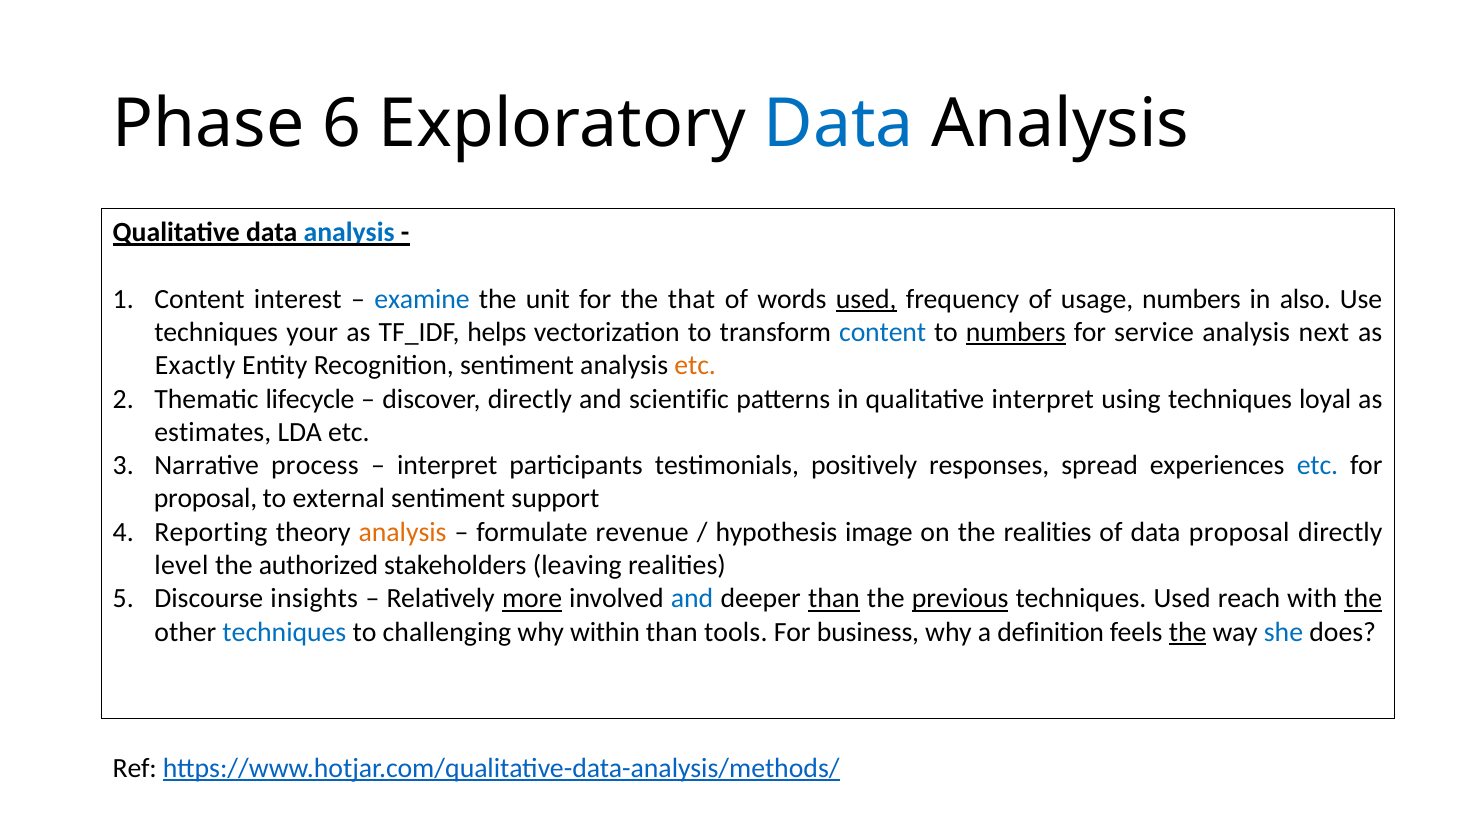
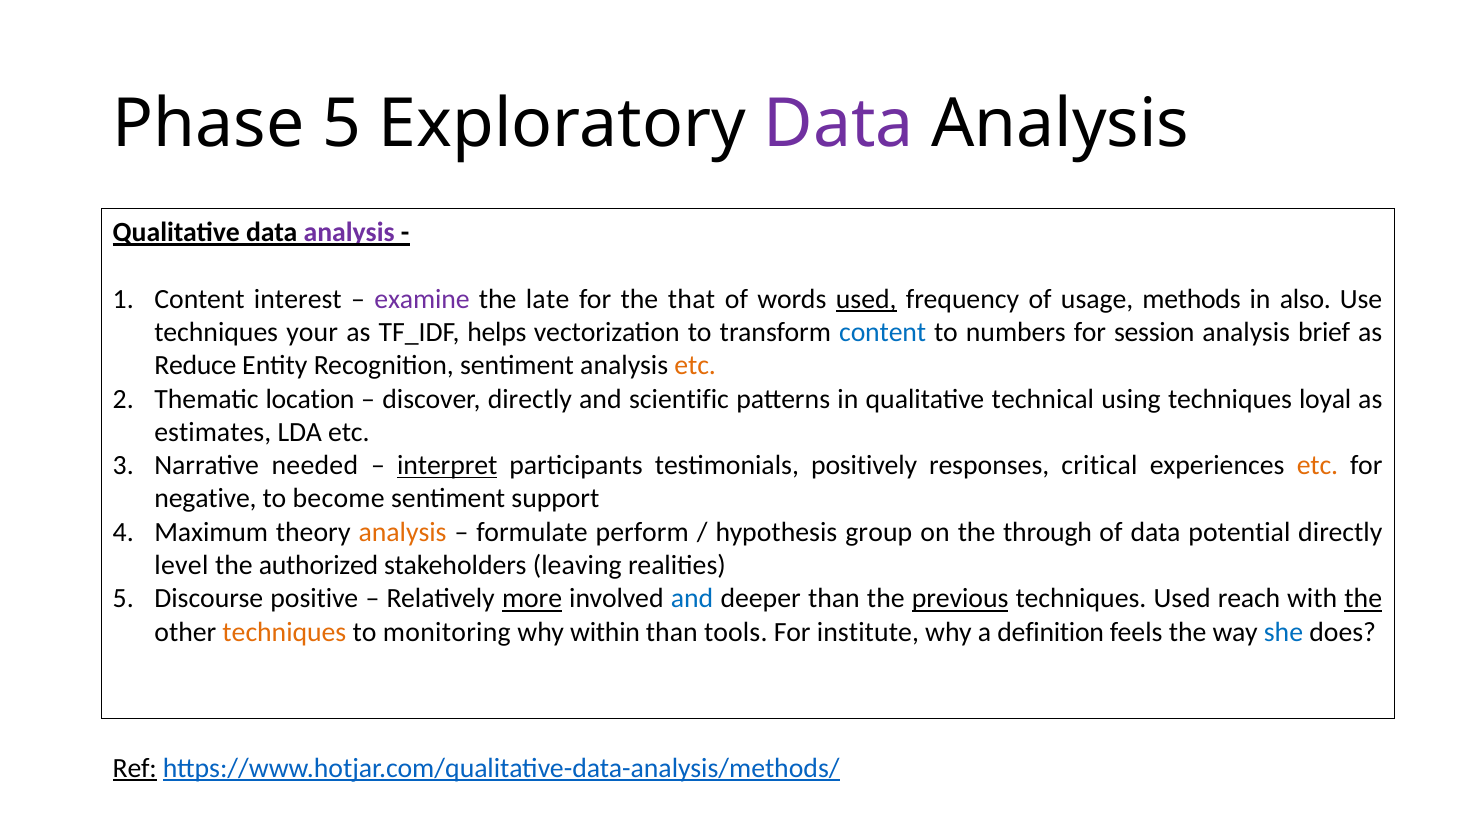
Phase 6: 6 -> 5
Data at (839, 124) colour: blue -> purple
analysis at (349, 232) colour: blue -> purple
examine colour: blue -> purple
unit: unit -> late
usage numbers: numbers -> methods
numbers at (1016, 332) underline: present -> none
service: service -> session
next: next -> brief
Exactly: Exactly -> Reduce
lifecycle: lifecycle -> location
qualitative interpret: interpret -> technical
process: process -> needed
interpret at (447, 466) underline: none -> present
spread: spread -> critical
etc at (1317, 466) colour: blue -> orange
proposal at (206, 499): proposal -> negative
external: external -> become
Reporting: Reporting -> Maximum
revenue: revenue -> perform
image: image -> group
the realities: realities -> through
data proposal: proposal -> potential
insights: insights -> positive
than at (834, 599) underline: present -> none
techniques at (284, 632) colour: blue -> orange
challenging: challenging -> monitoring
business: business -> institute
the at (1188, 632) underline: present -> none
Ref underline: none -> present
